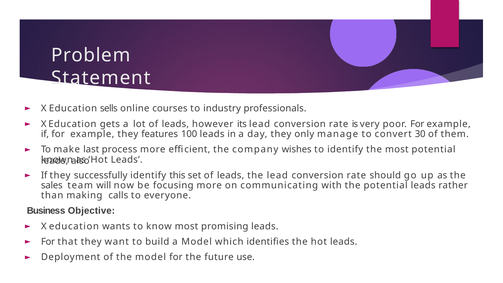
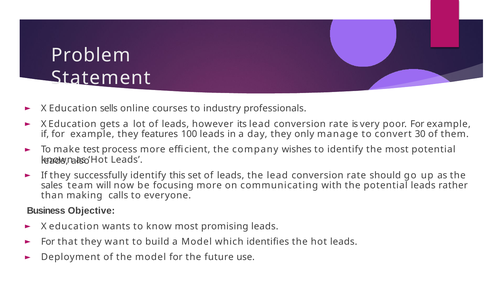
last: last -> test
